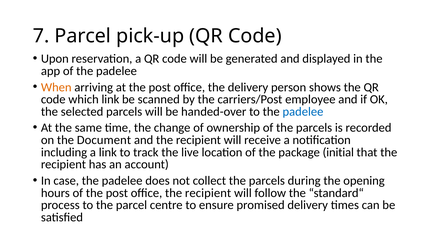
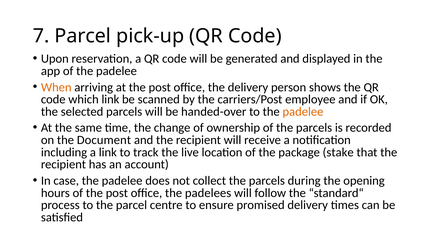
padelee at (303, 112) colour: blue -> orange
initial: initial -> stake
office the recipient: recipient -> padelees
